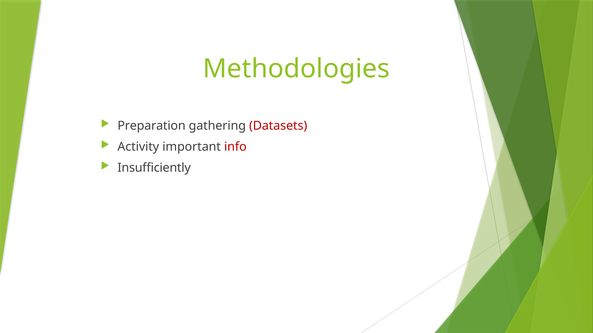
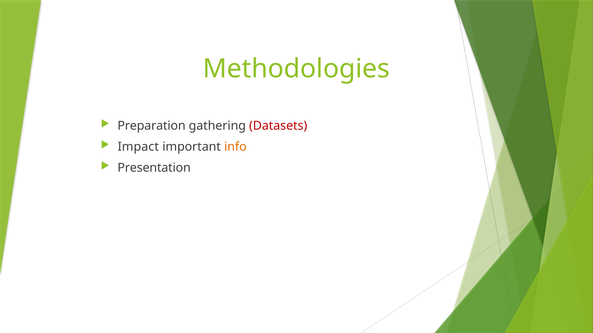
Activity: Activity -> Impact
info colour: red -> orange
Insufficiently: Insufficiently -> Presentation
